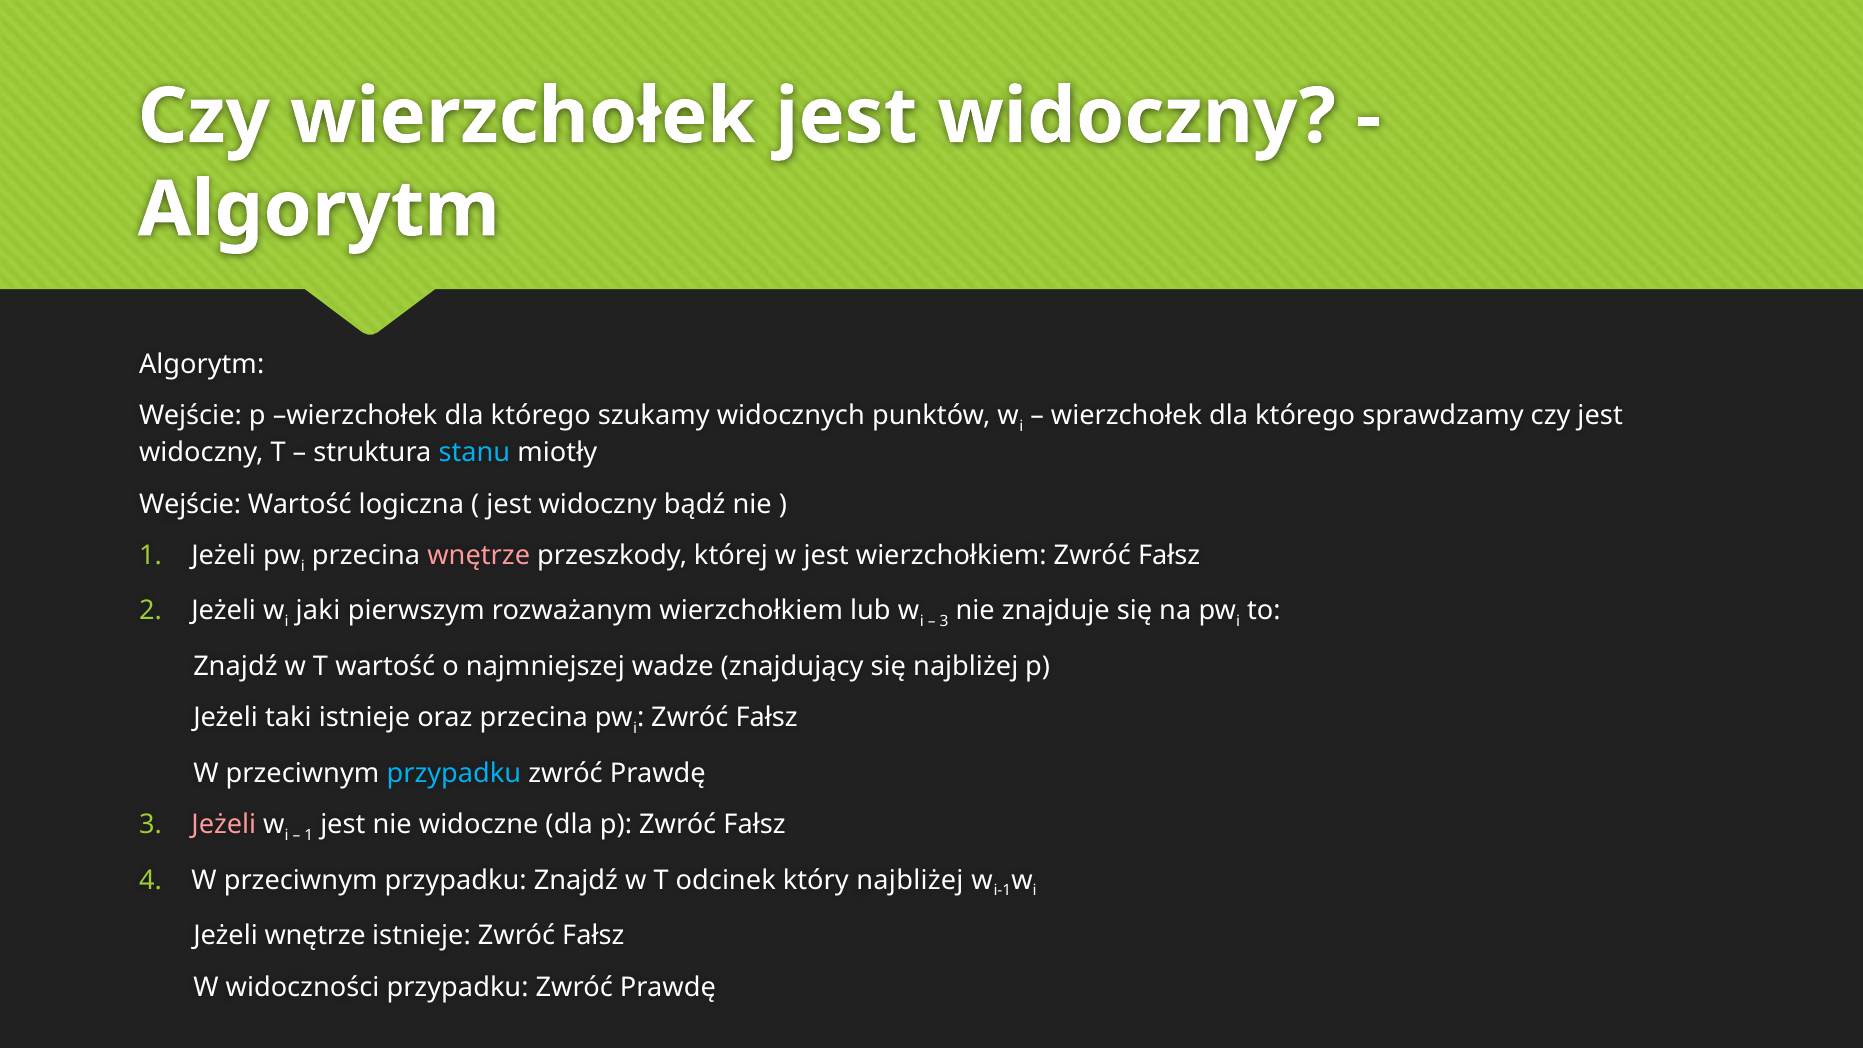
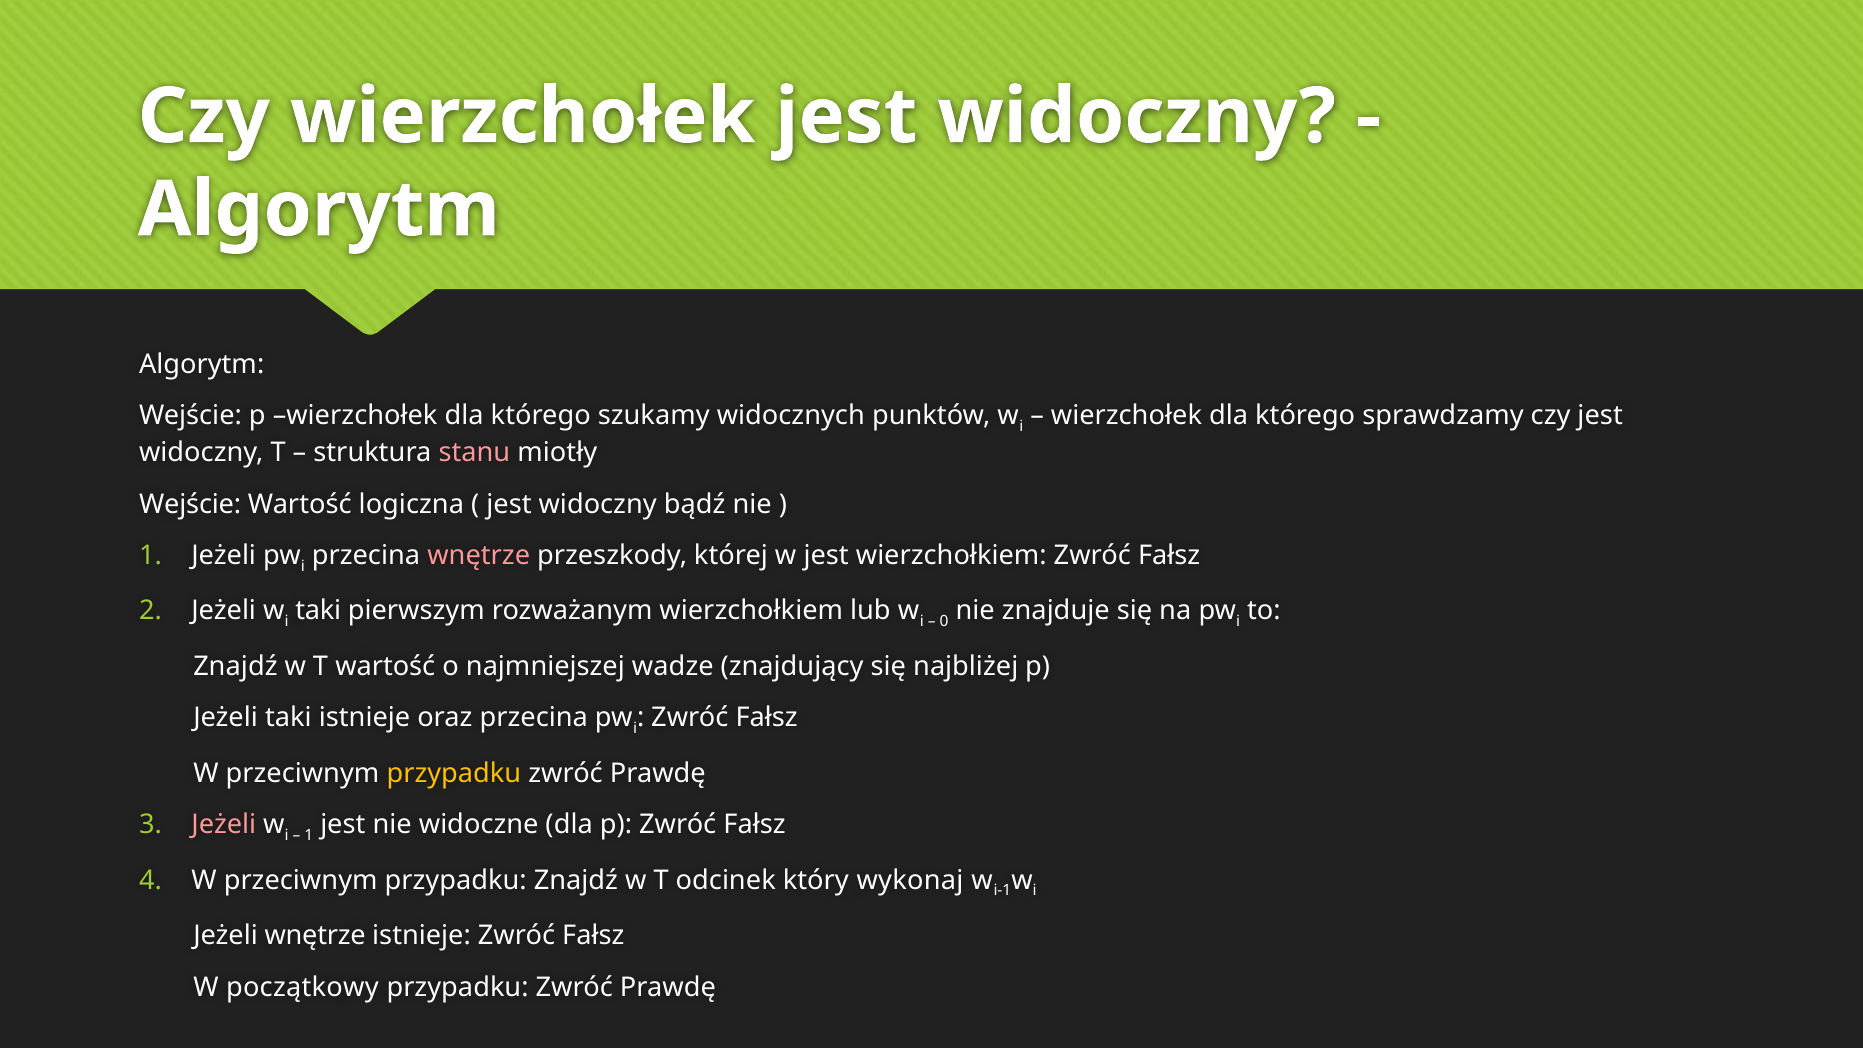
stanu colour: light blue -> pink
jaki at (318, 611): jaki -> taki
3 at (944, 621): 3 -> 0
przypadku at (454, 773) colour: light blue -> yellow
który najbliżej: najbliżej -> wykonaj
widoczności: widoczności -> początkowy
